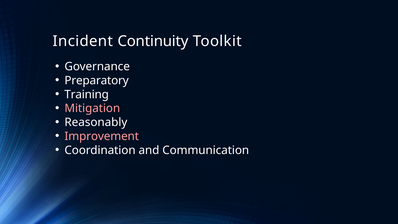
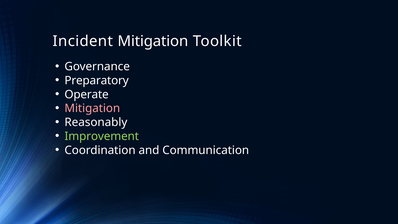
Incident Continuity: Continuity -> Mitigation
Training: Training -> Operate
Improvement colour: pink -> light green
